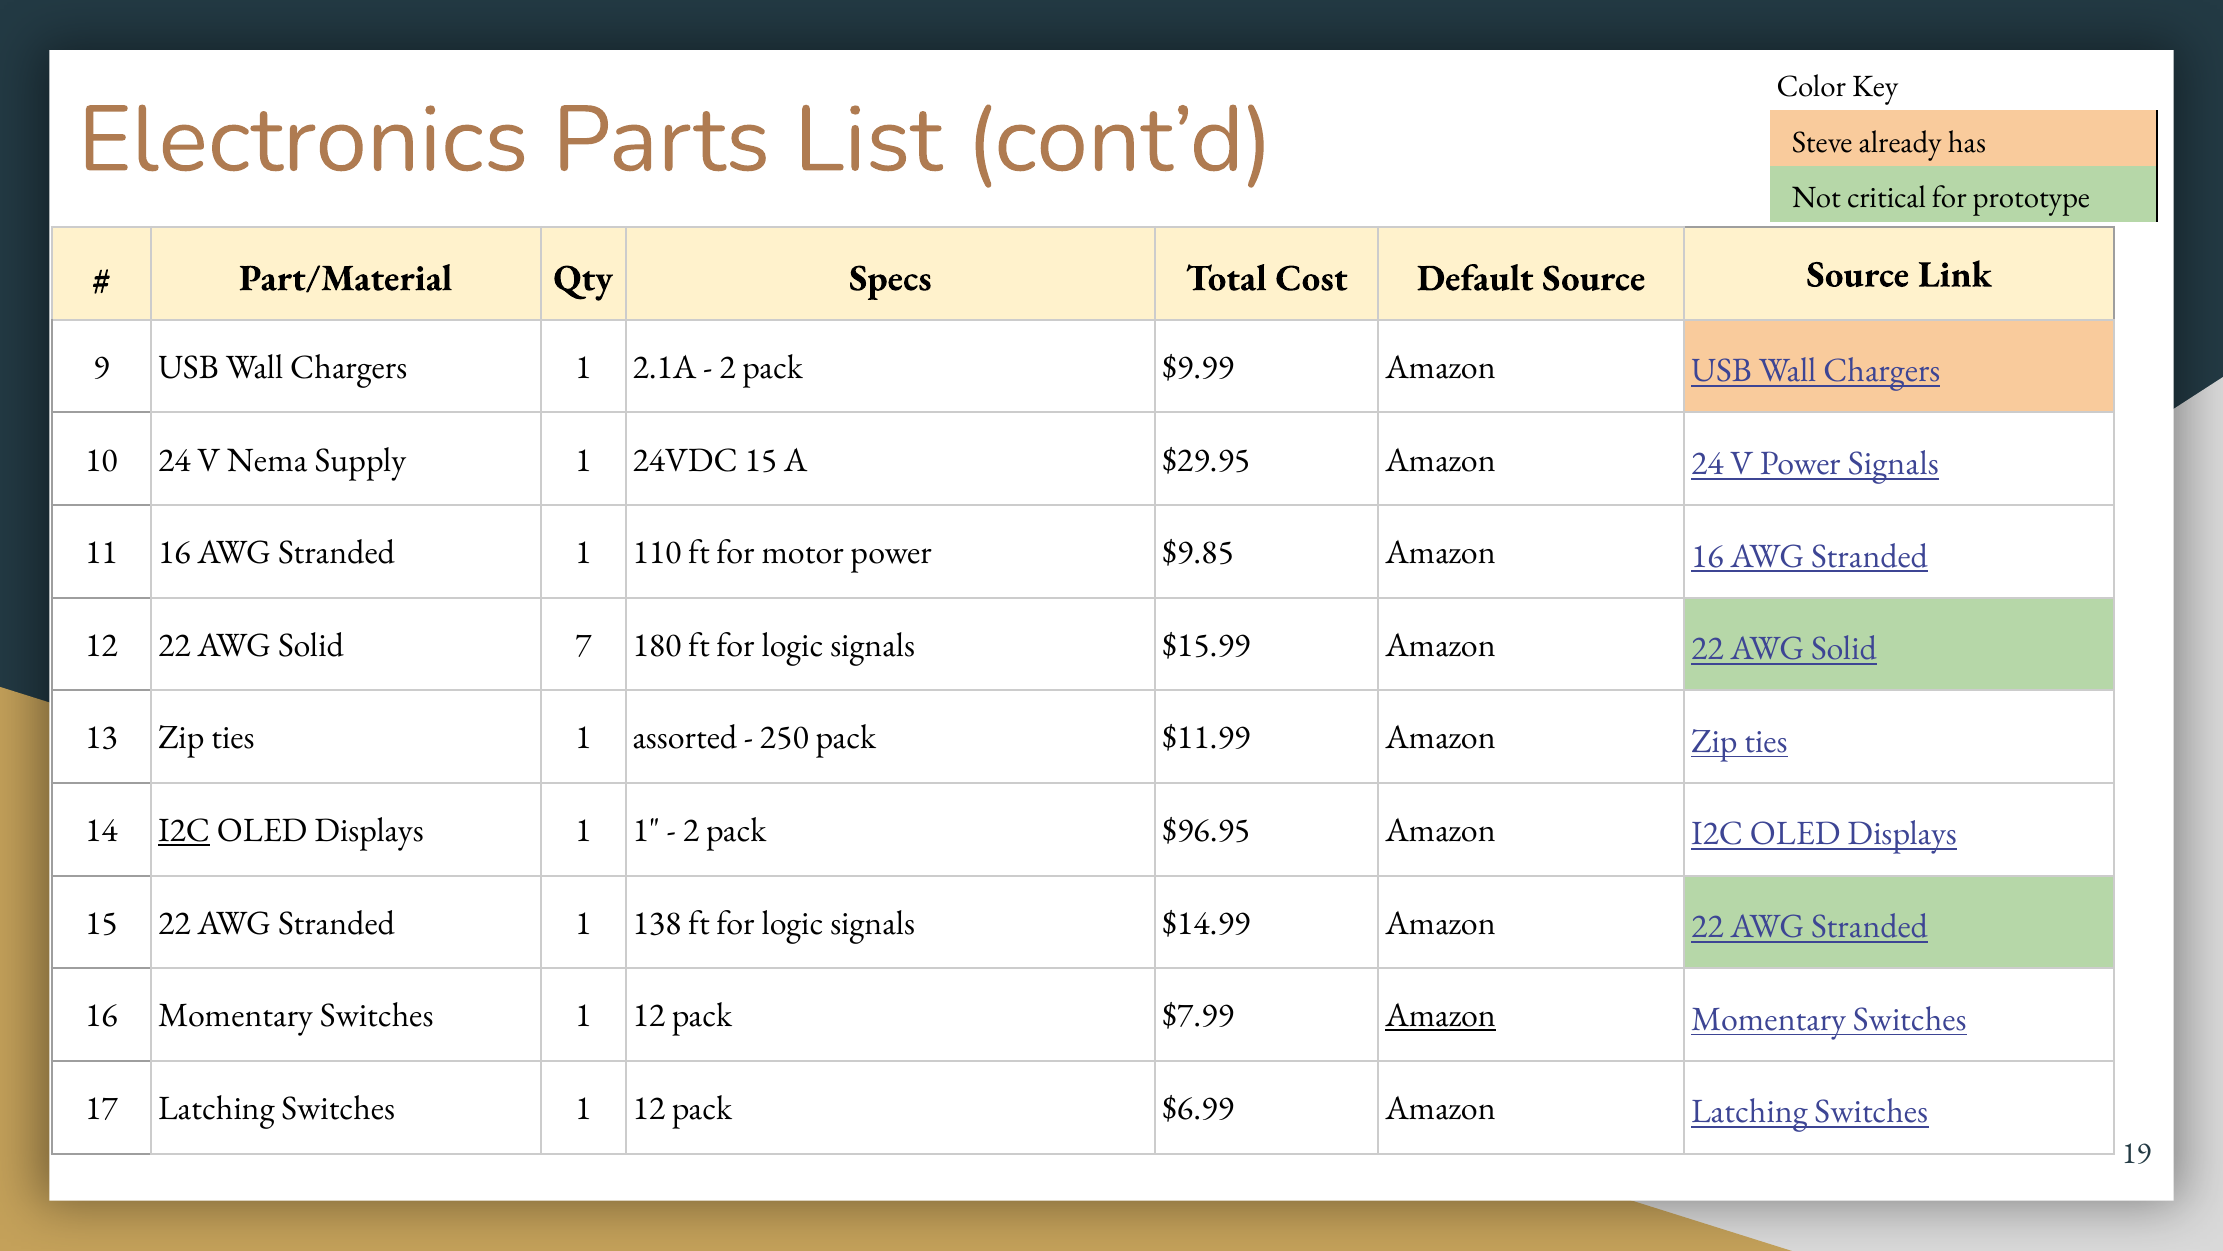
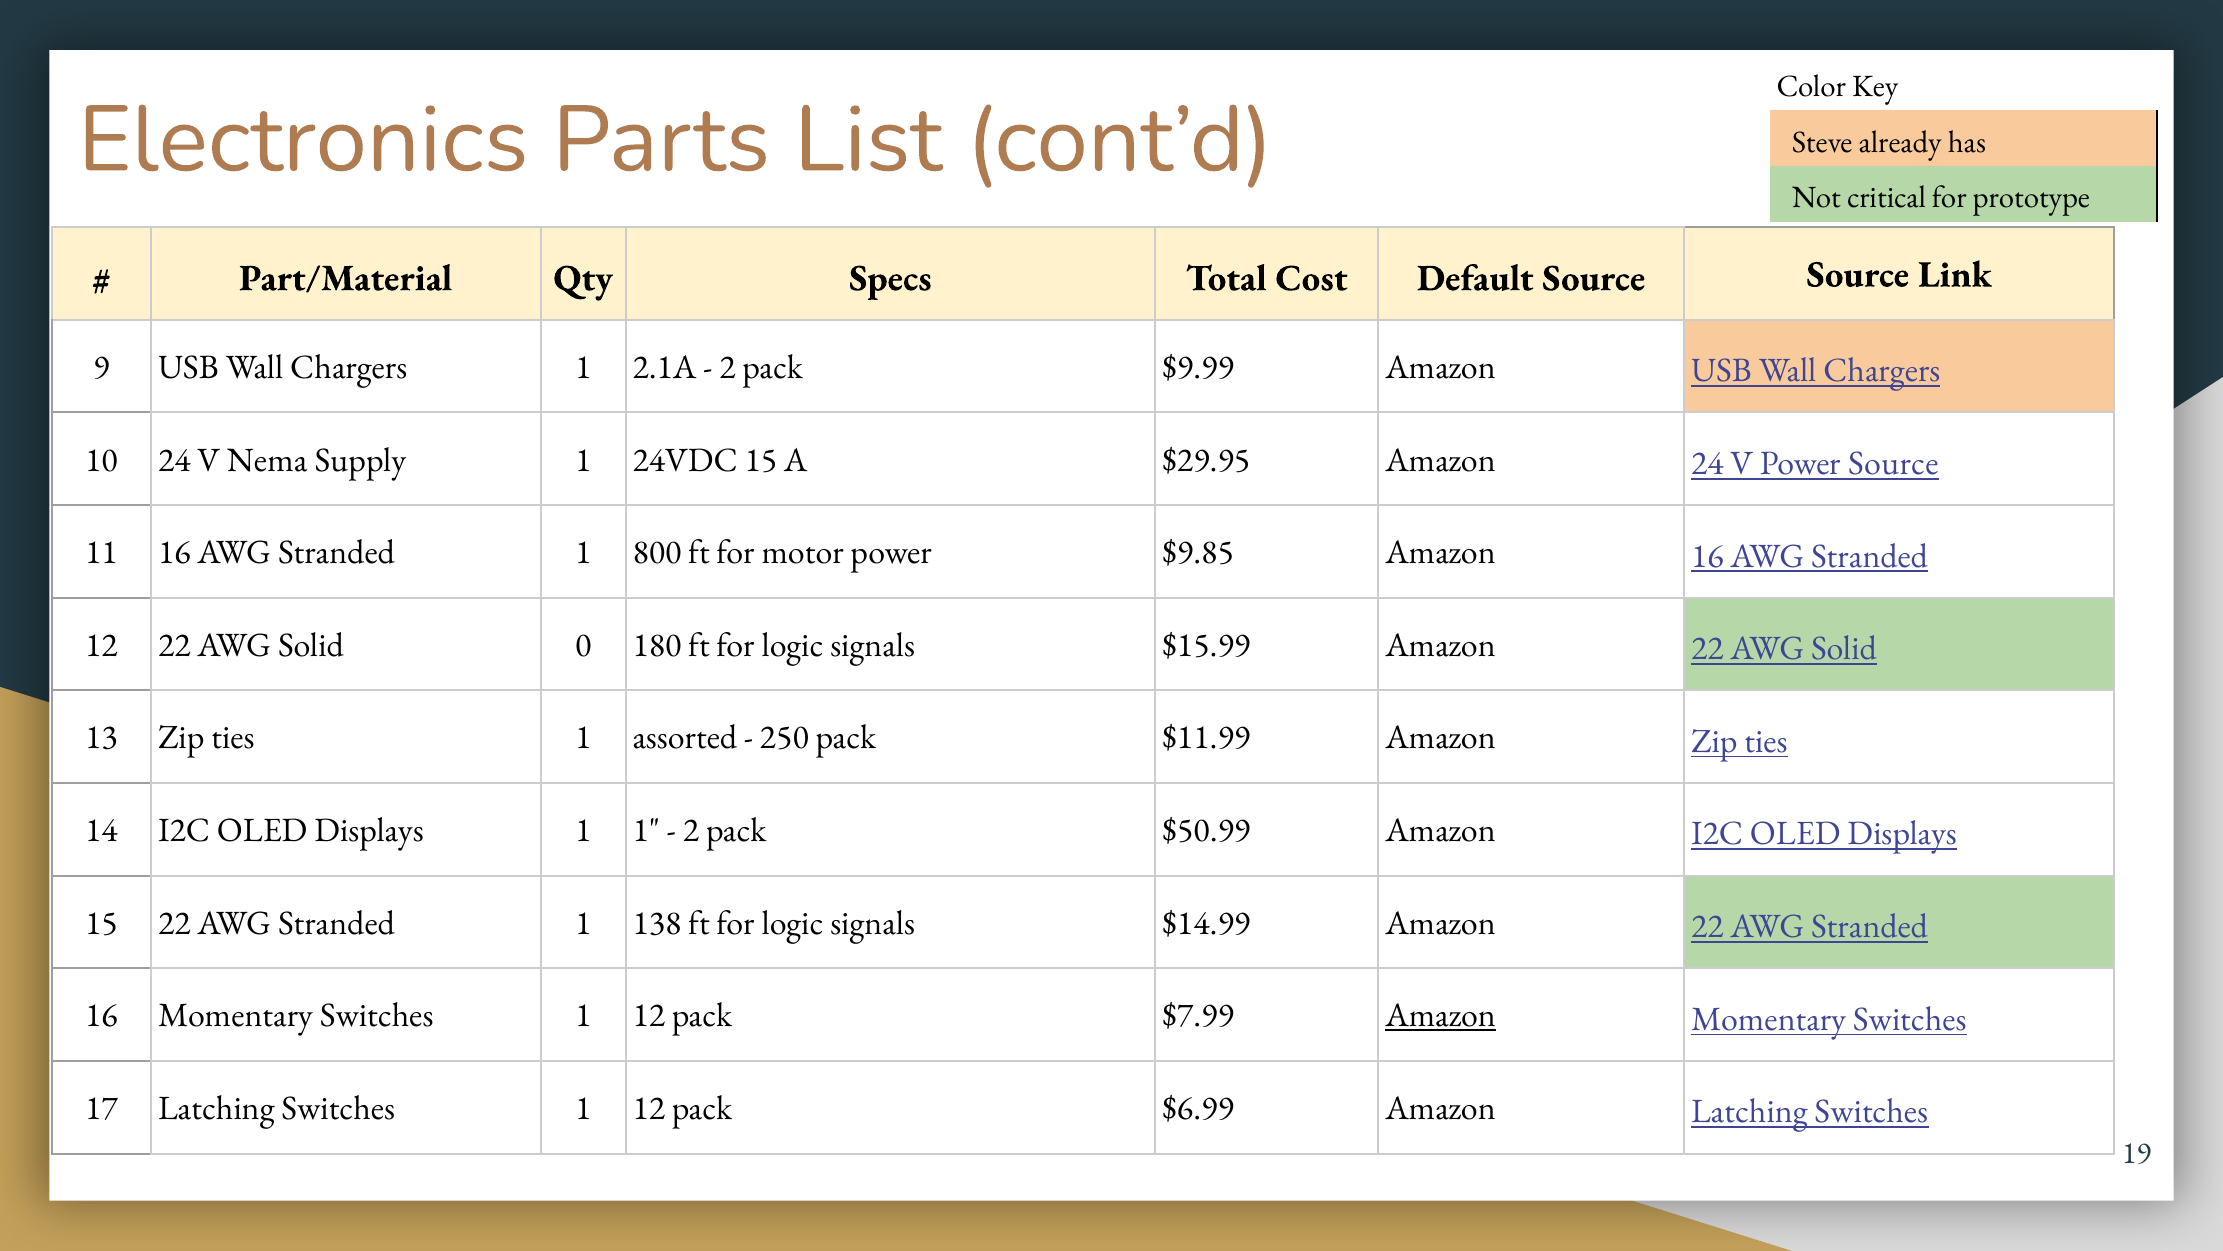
Power Signals: Signals -> Source
110: 110 -> 800
7: 7 -> 0
I2C at (184, 830) underline: present -> none
$96.95: $96.95 -> $50.99
